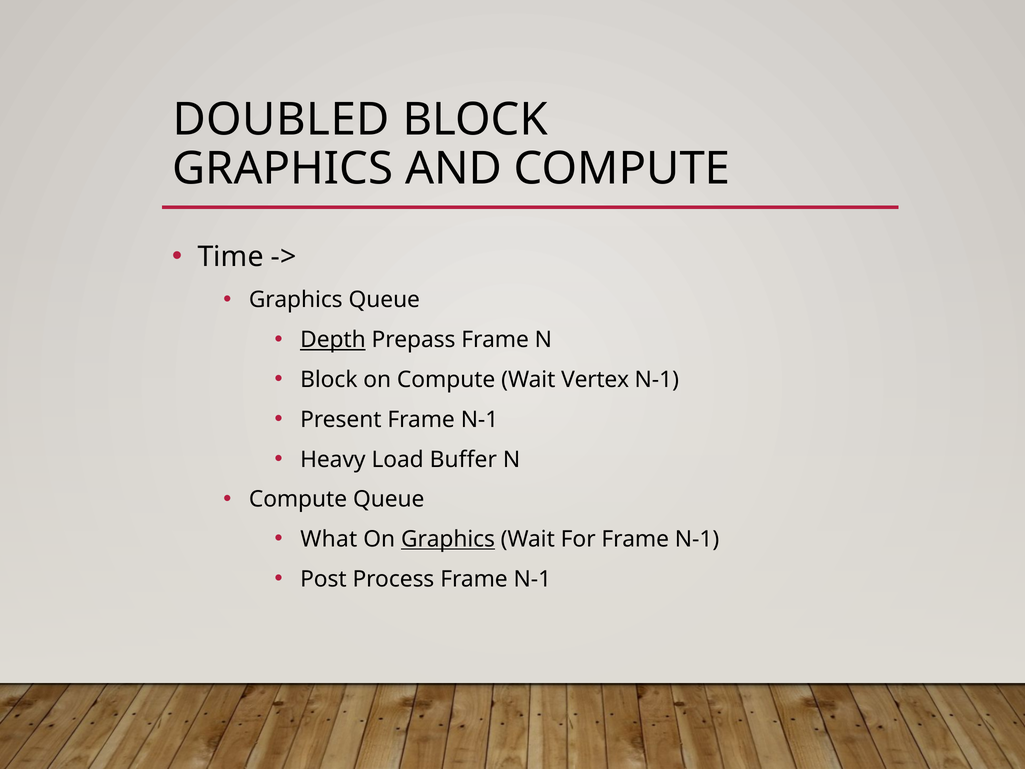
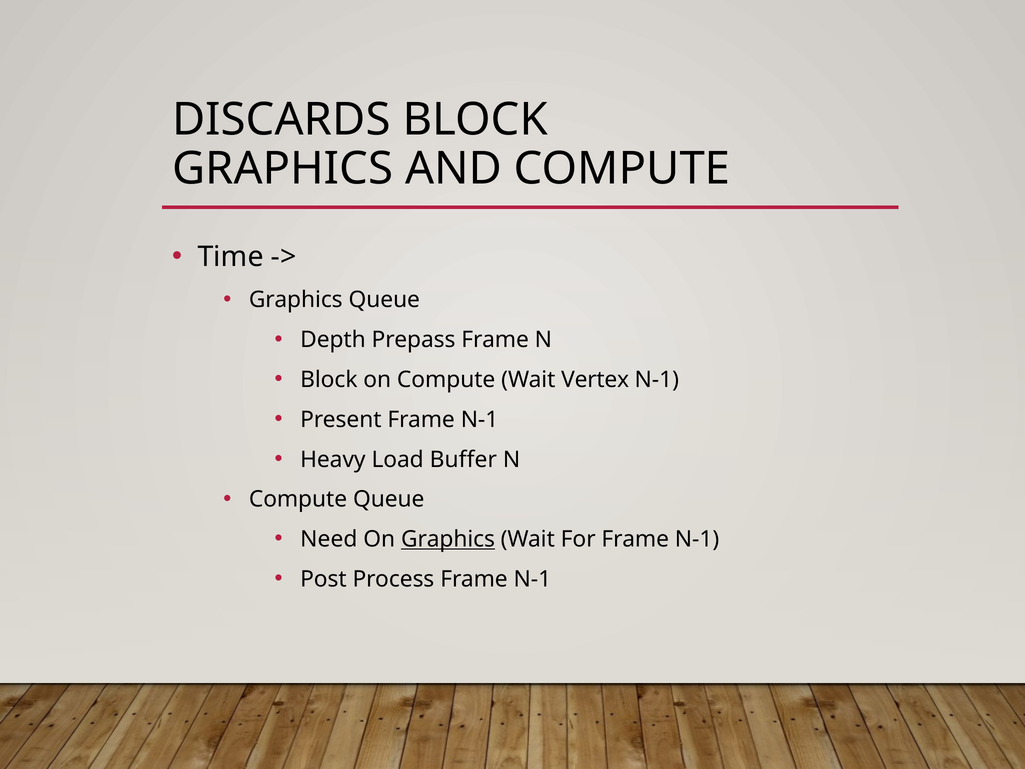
DOUBLED: DOUBLED -> DISCARDS
Depth underline: present -> none
What: What -> Need
